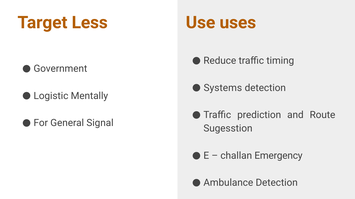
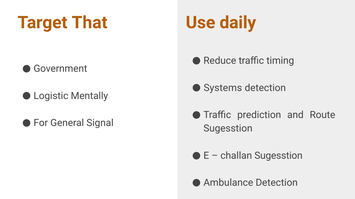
Less: Less -> That
uses: uses -> daily
challan Emergency: Emergency -> Sugesstion
